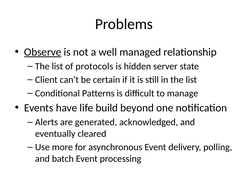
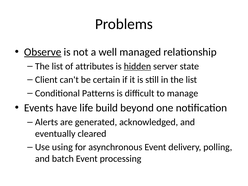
protocols: protocols -> attributes
hidden underline: none -> present
more: more -> using
